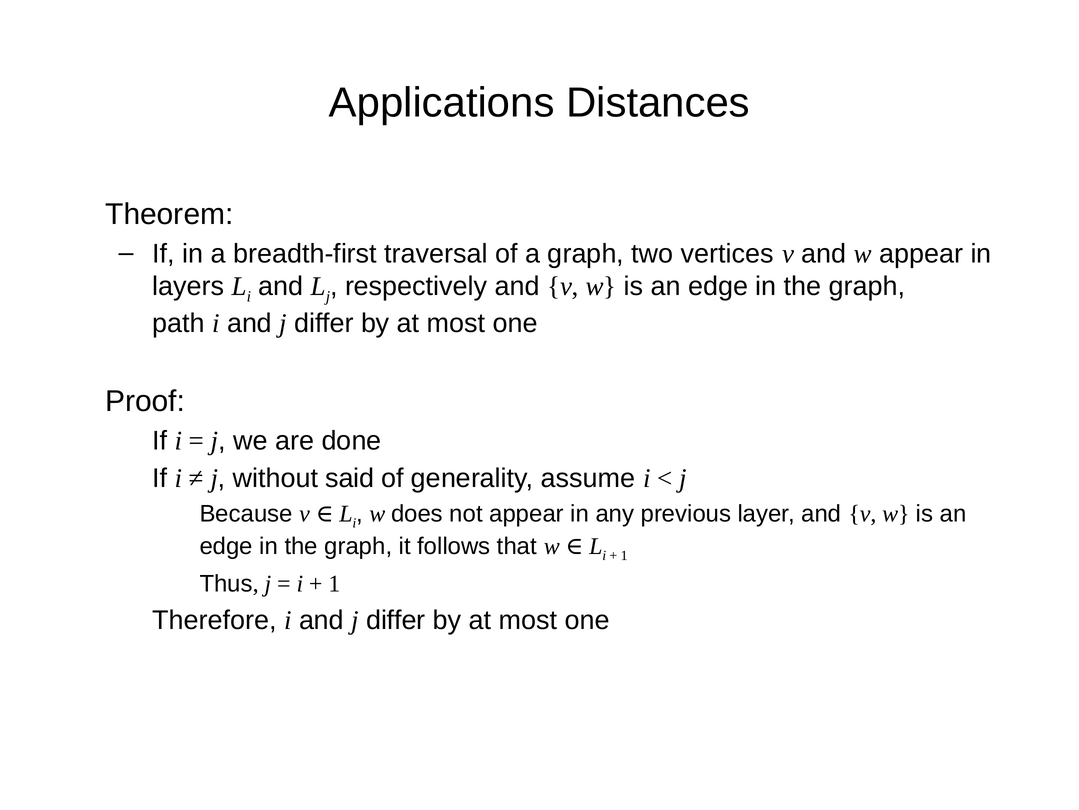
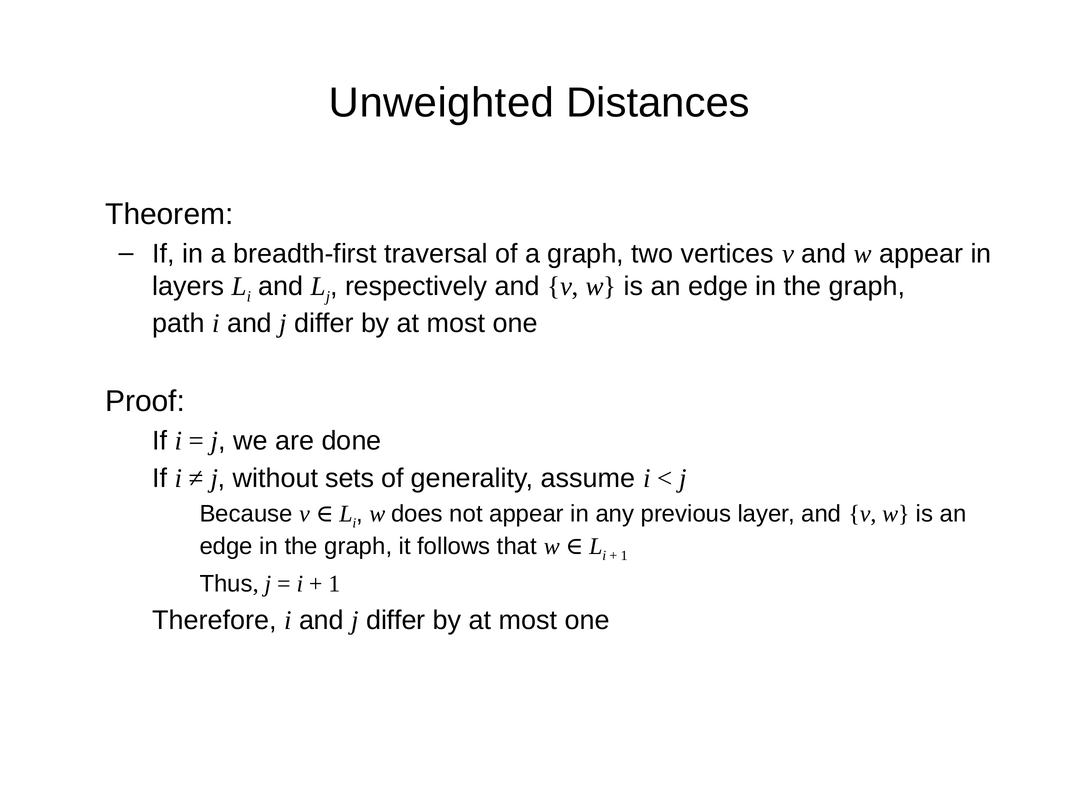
Applications: Applications -> Unweighted
said: said -> sets
